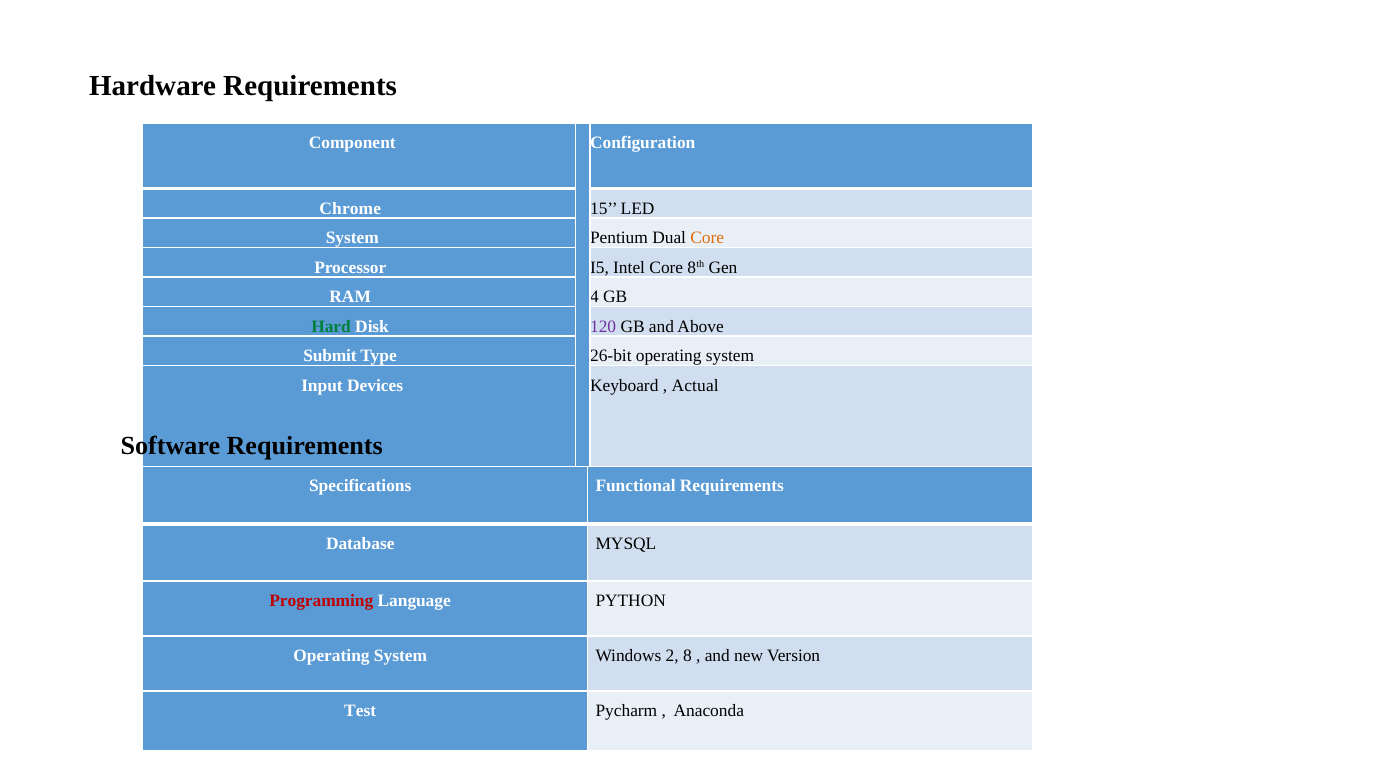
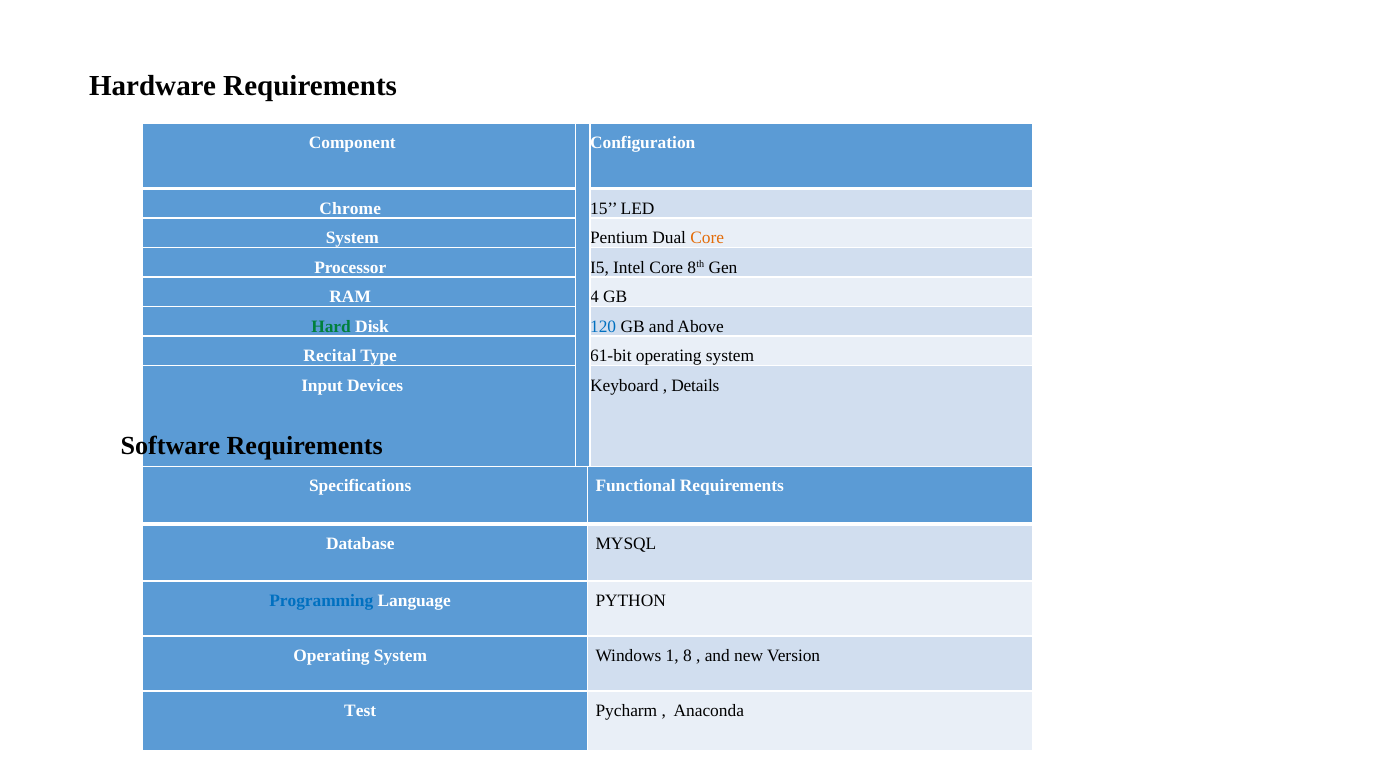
120 colour: purple -> blue
Submit: Submit -> Recital
26-bit: 26-bit -> 61-bit
Actual: Actual -> Details
Programming colour: red -> blue
2: 2 -> 1
